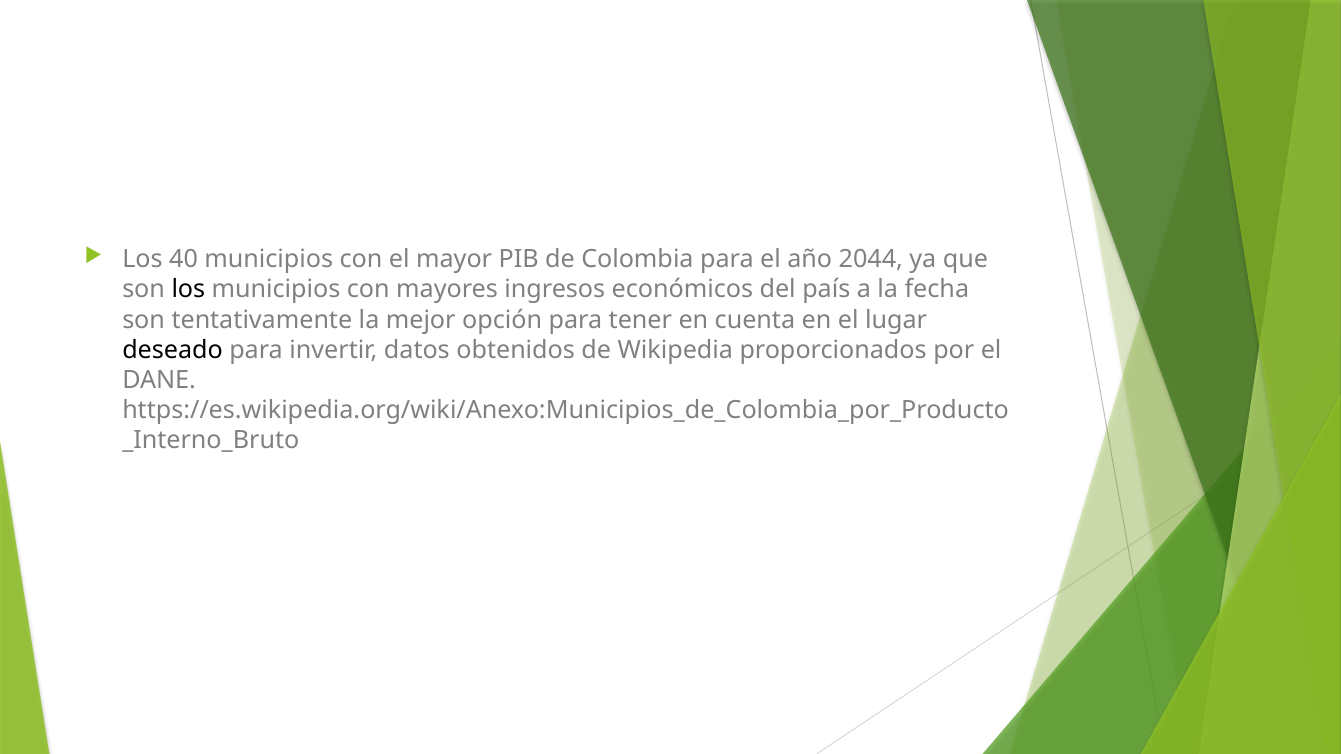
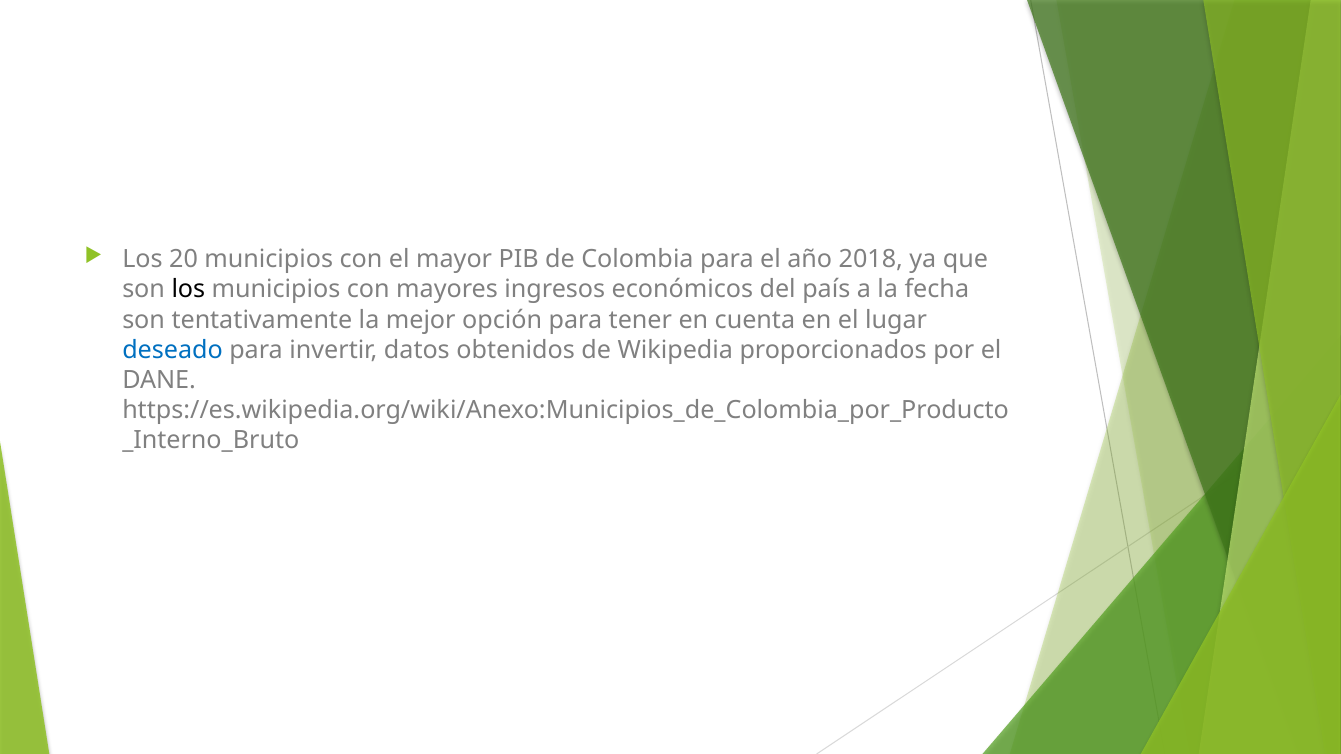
40: 40 -> 20
2044: 2044 -> 2018
deseado colour: black -> blue
